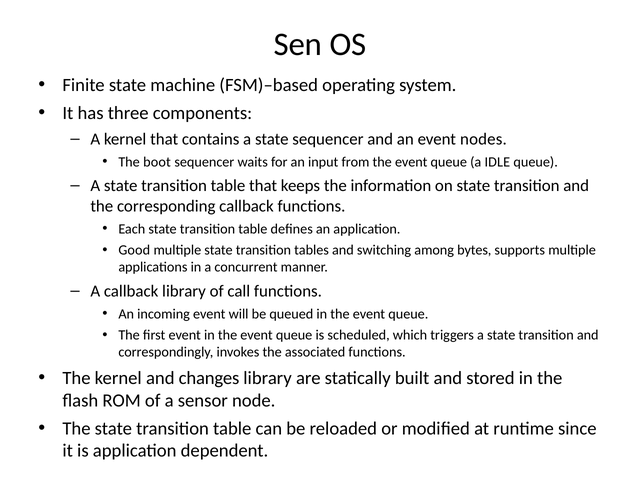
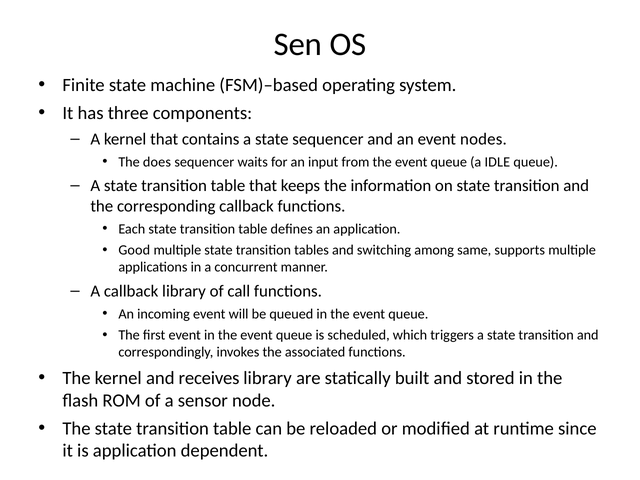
boot: boot -> does
bytes: bytes -> same
changes: changes -> receives
